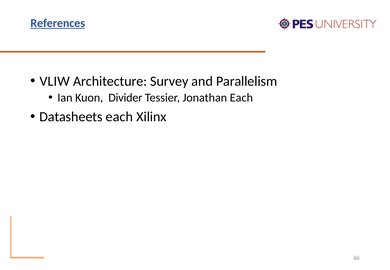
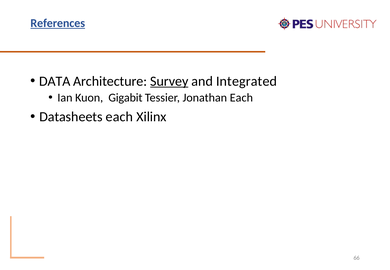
VLIW: VLIW -> DATA
Survey underline: none -> present
Parallelism: Parallelism -> Integrated
Divider: Divider -> Gigabit
